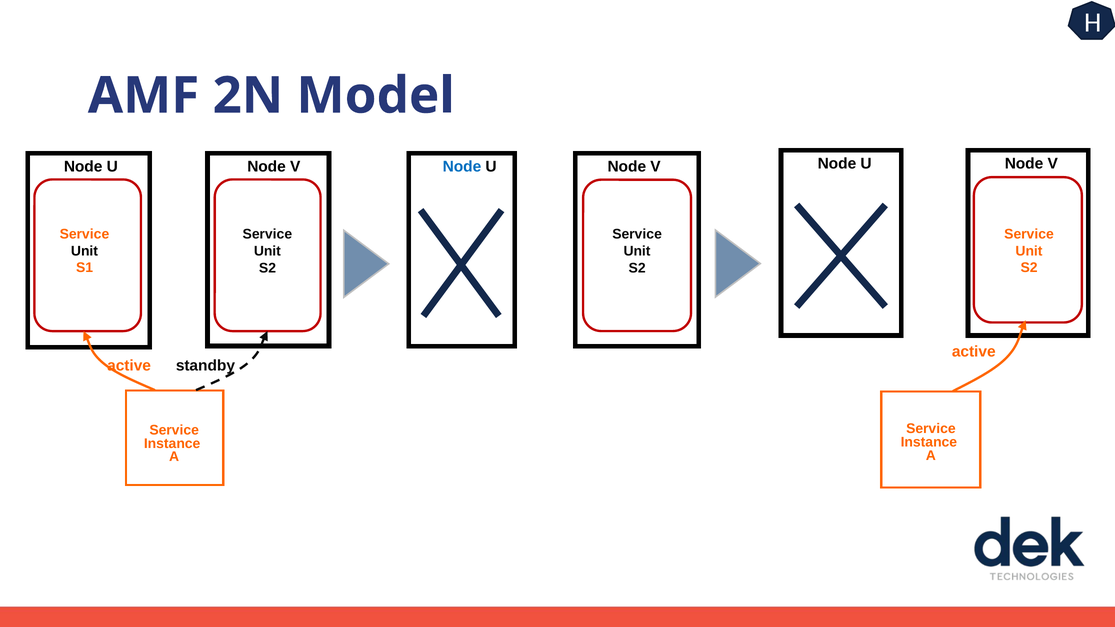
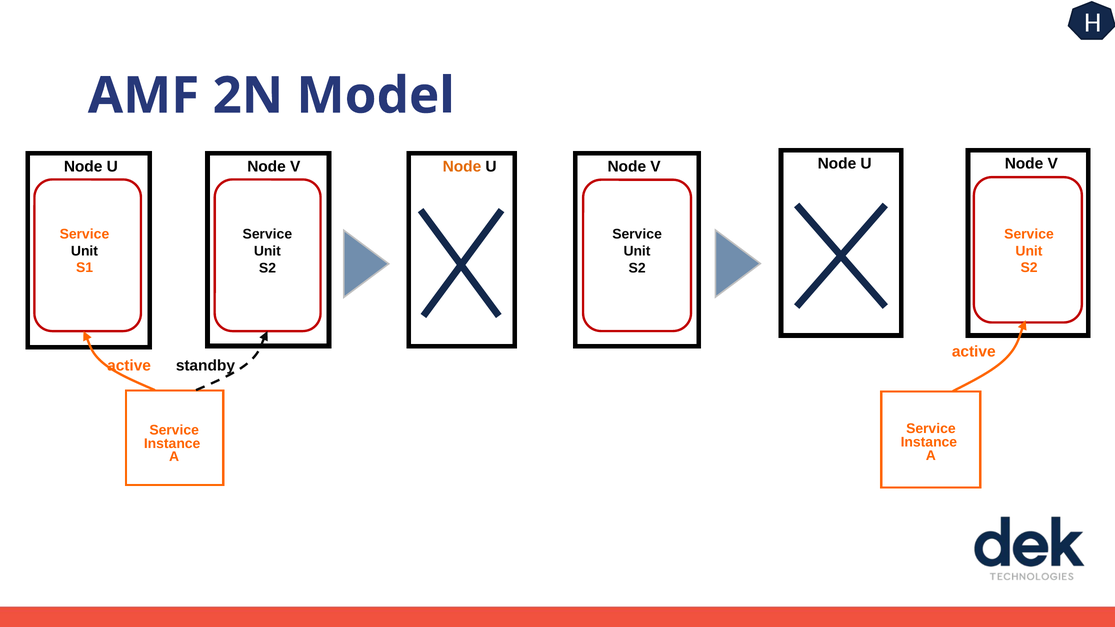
Node at (462, 166) colour: blue -> orange
